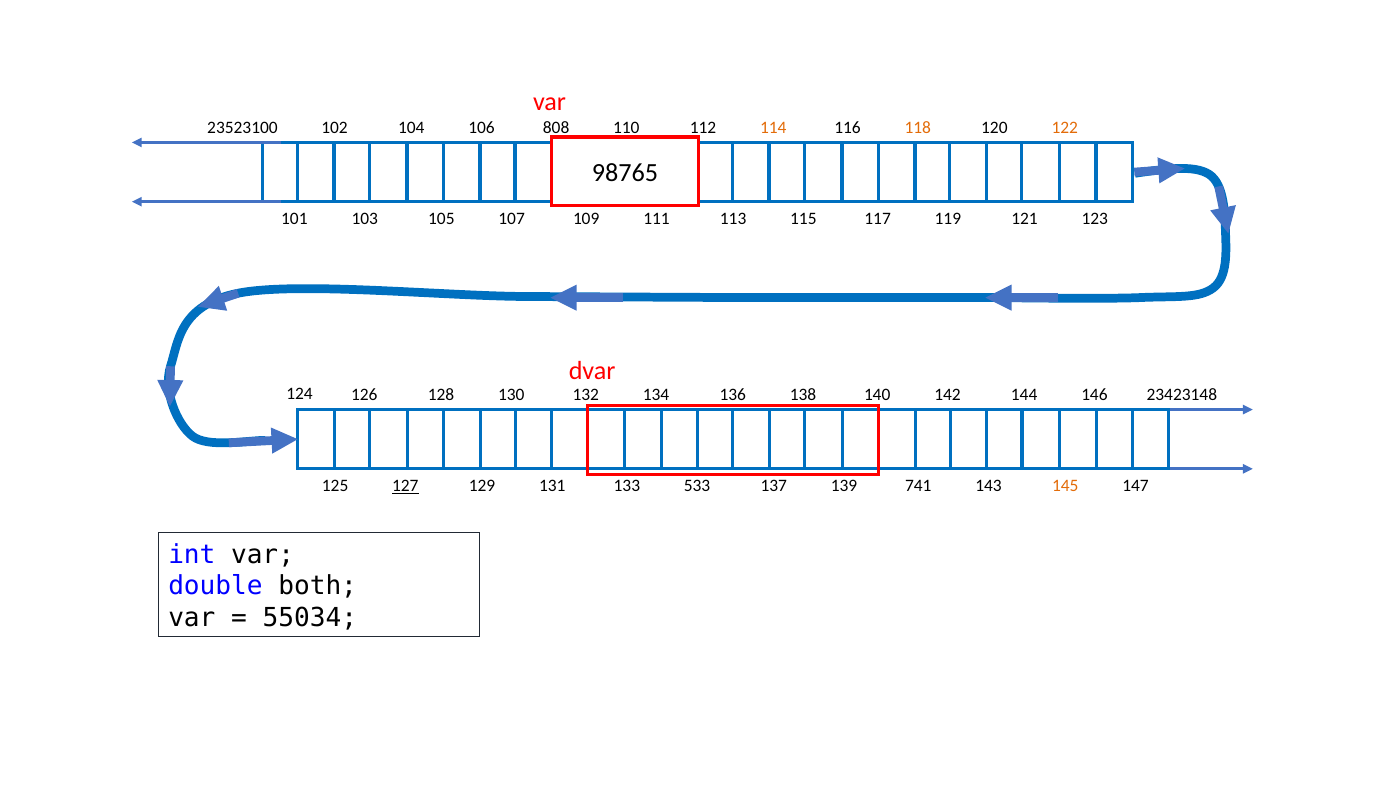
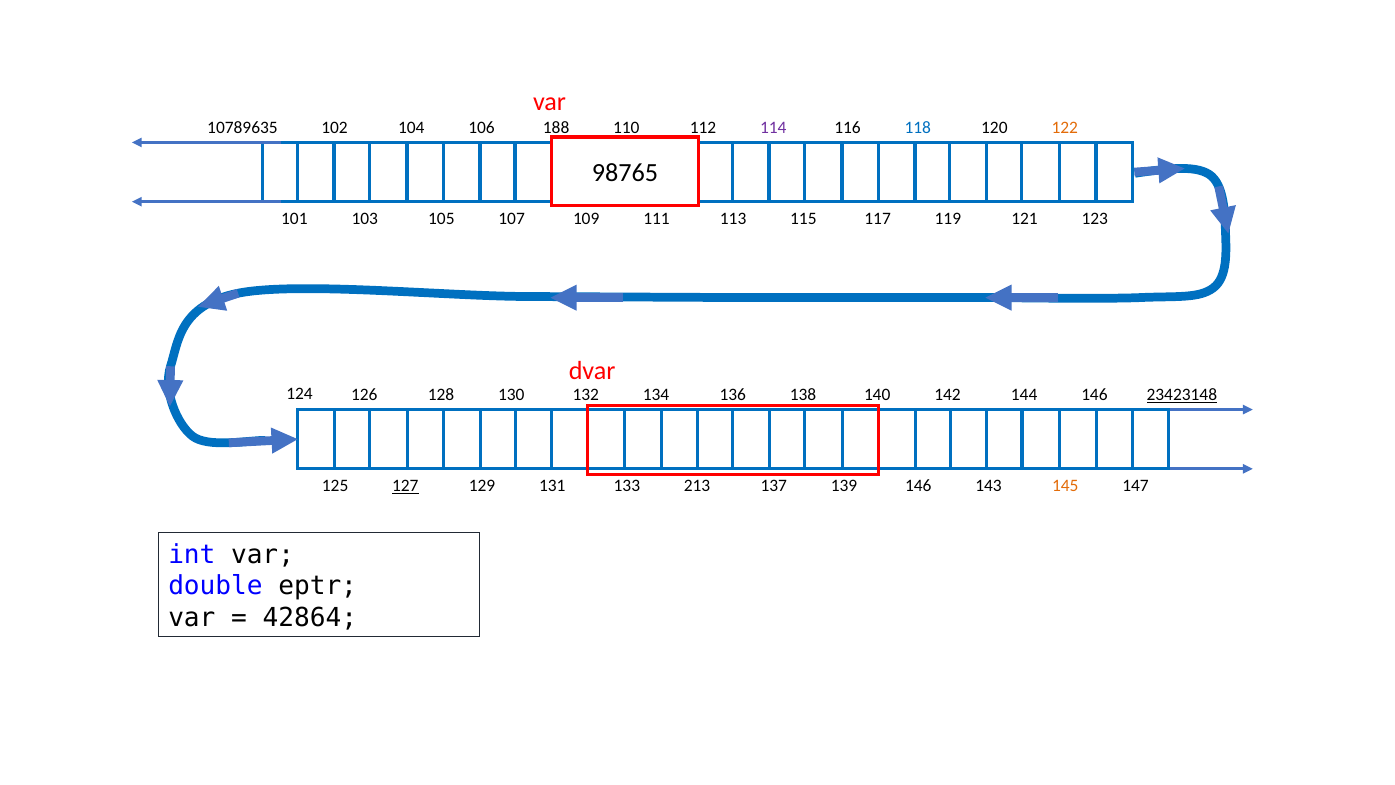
23523100: 23523100 -> 10789635
808: 808 -> 188
114 colour: orange -> purple
118 colour: orange -> blue
23423148 underline: none -> present
533: 533 -> 213
139 741: 741 -> 146
both: both -> eptr
55034: 55034 -> 42864
